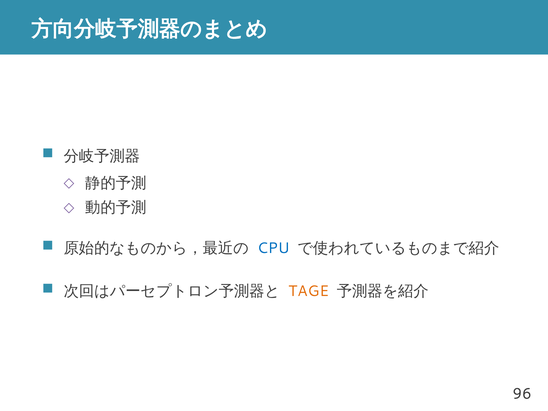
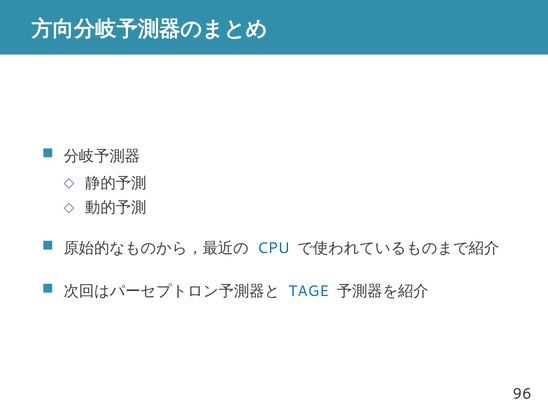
TAGE colour: orange -> blue
